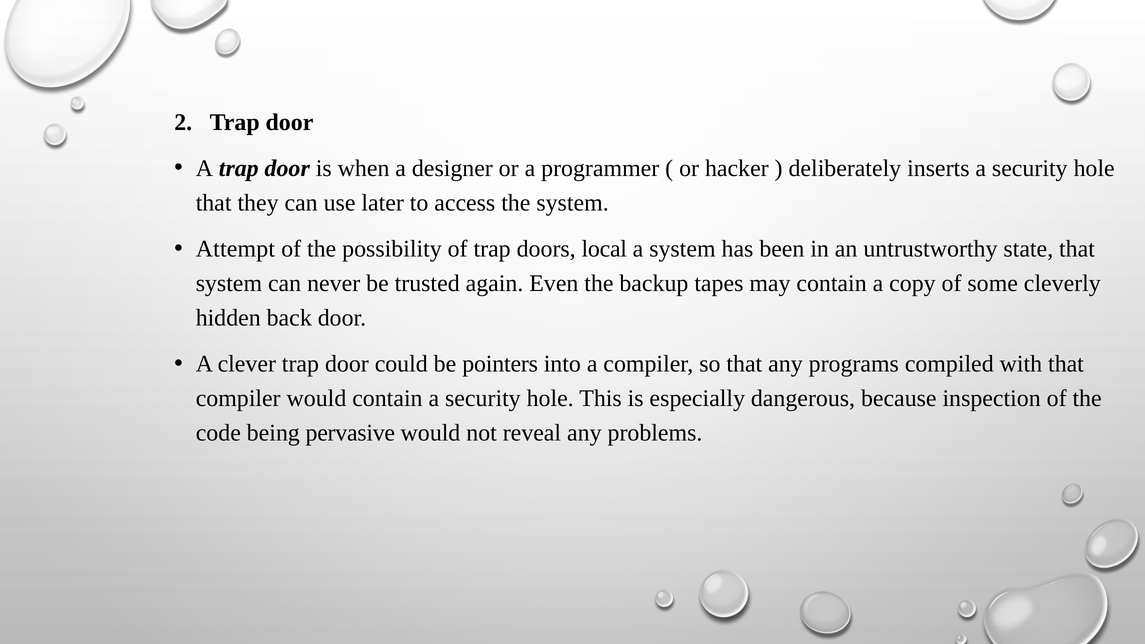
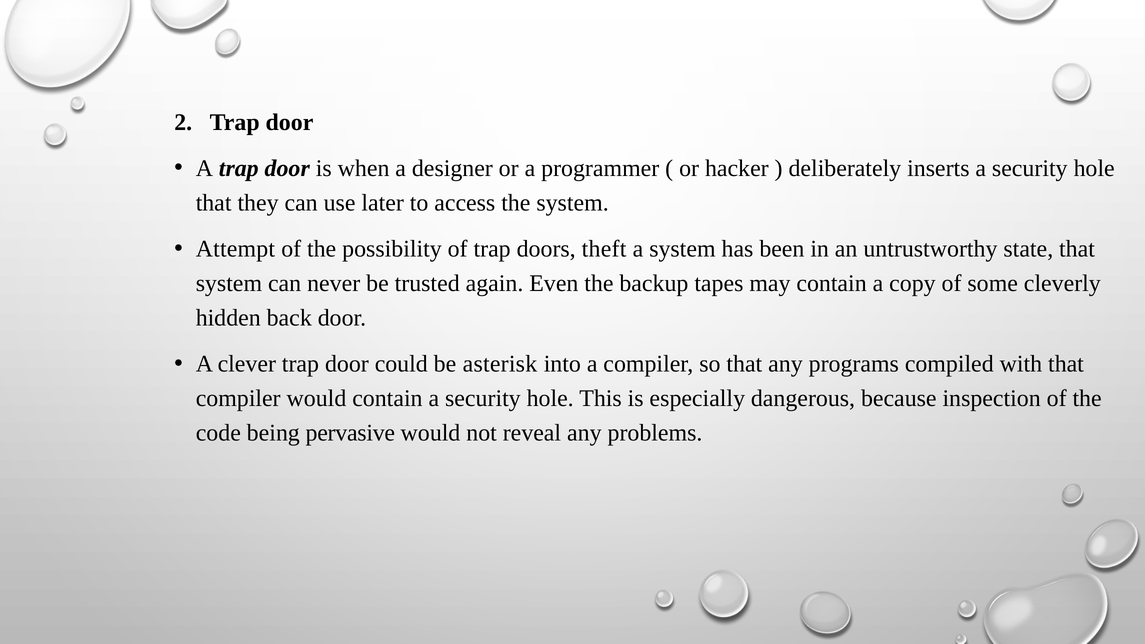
local: local -> theft
pointers: pointers -> asterisk
